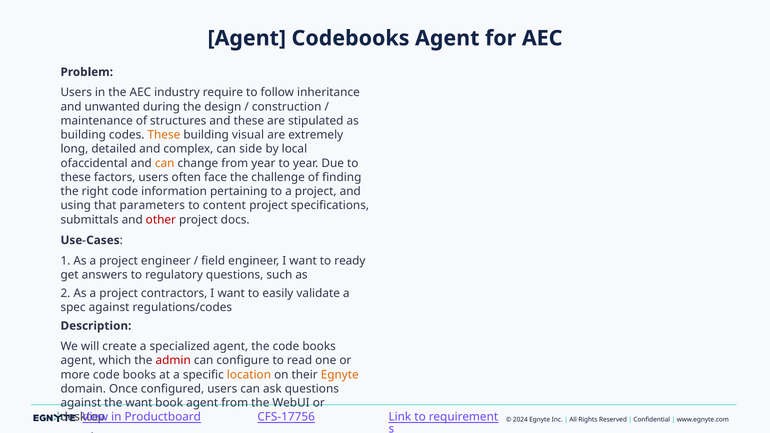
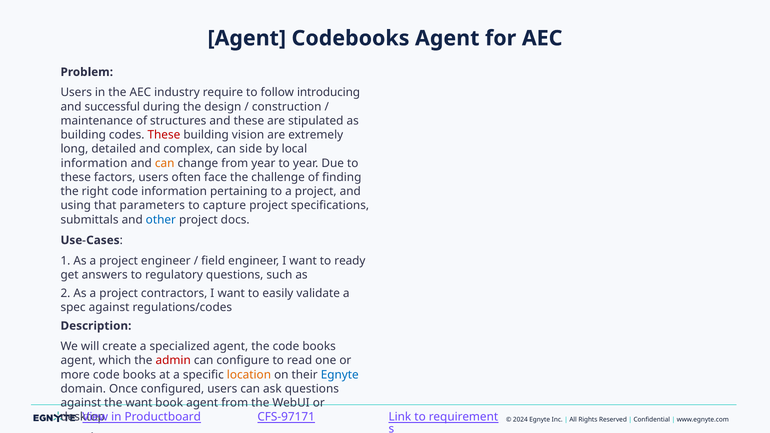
inheritance: inheritance -> introducing
unwanted: unwanted -> successful
These at (164, 135) colour: orange -> red
visual: visual -> vision
ofaccidental at (94, 163): ofaccidental -> information
content: content -> capture
other colour: red -> blue
Egnyte at (340, 375) colour: orange -> blue
CFS-17756: CFS-17756 -> CFS-97171
